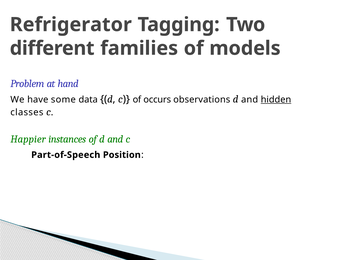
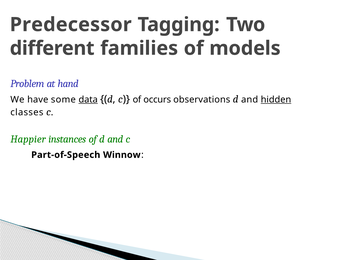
Refrigerator: Refrigerator -> Predecessor
data underline: none -> present
Position: Position -> Winnow
